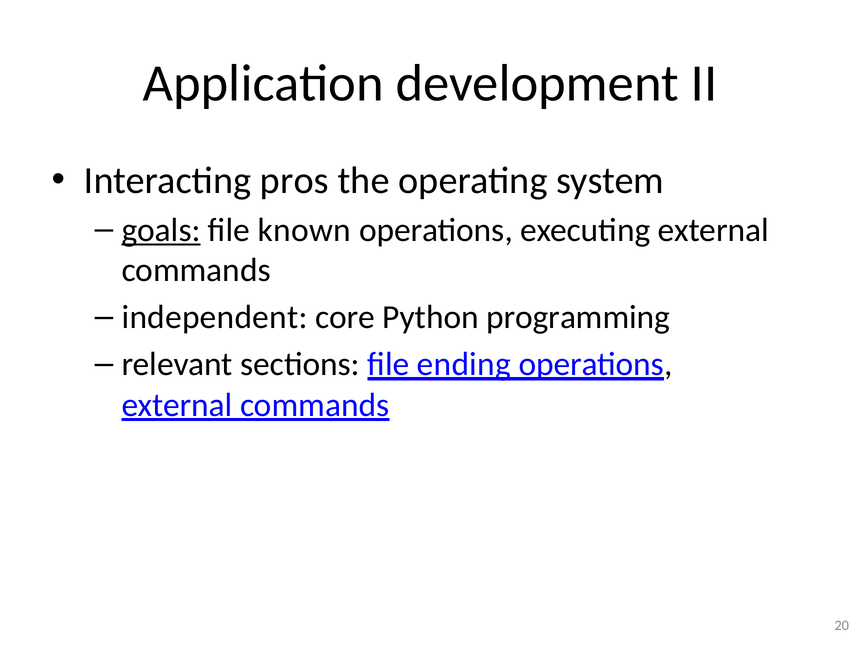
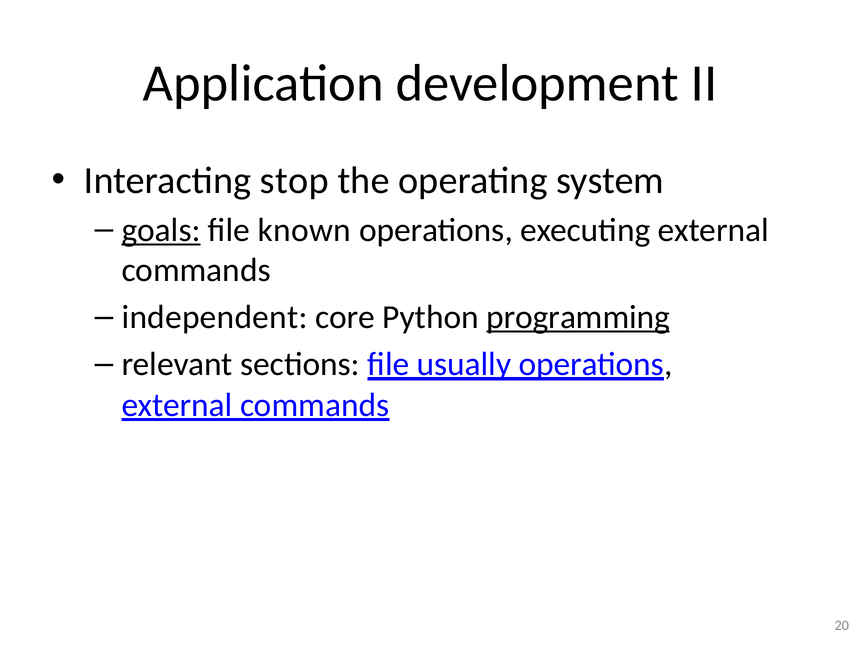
pros: pros -> stop
programming underline: none -> present
ending: ending -> usually
